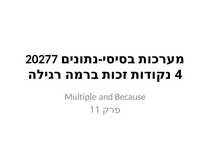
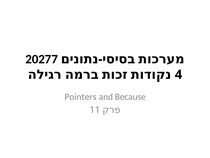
Multiple: Multiple -> Pointers
